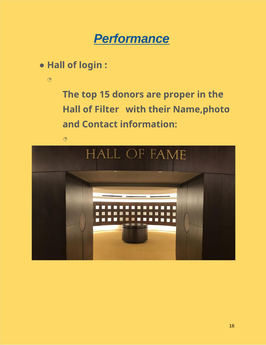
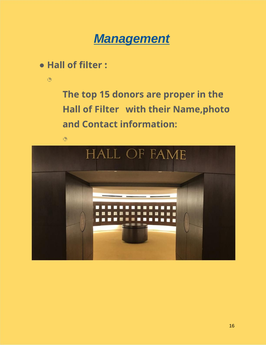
Performance: Performance -> Management
login at (91, 65): login -> filter
